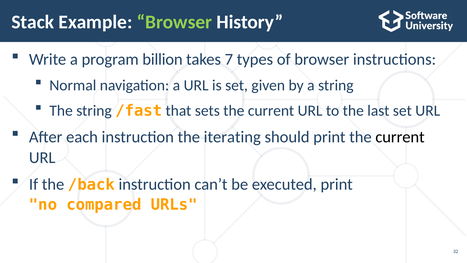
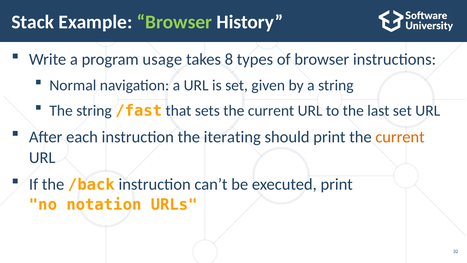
billion: billion -> usage
7: 7 -> 8
current at (400, 137) colour: black -> orange
compared: compared -> notation
